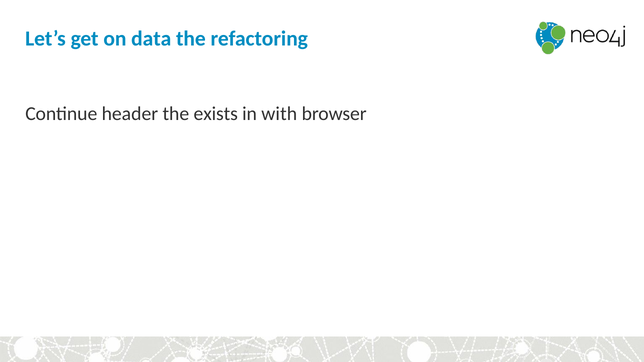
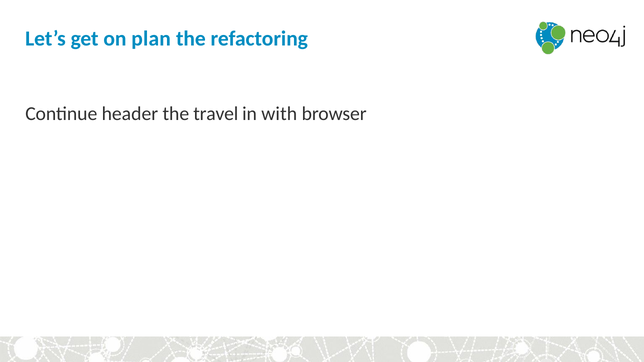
data: data -> plan
exists: exists -> travel
